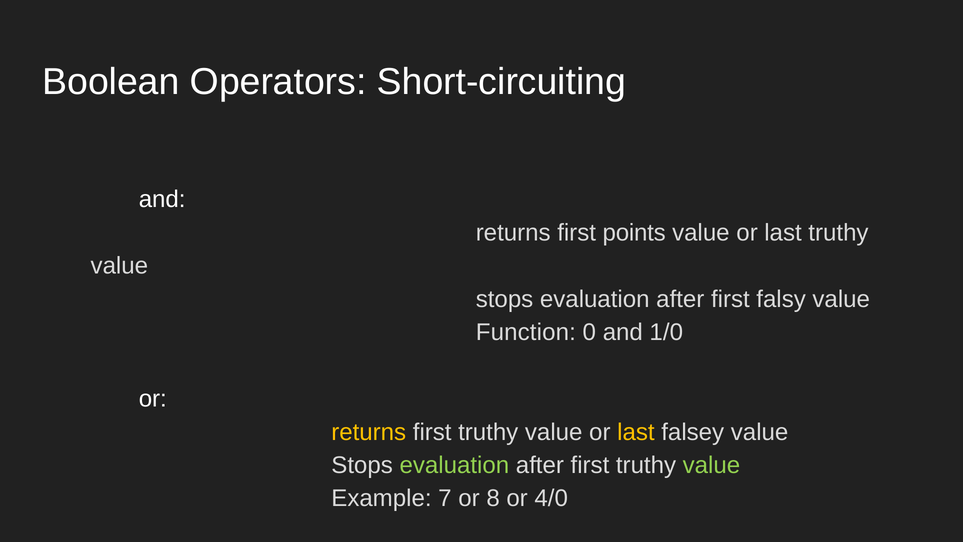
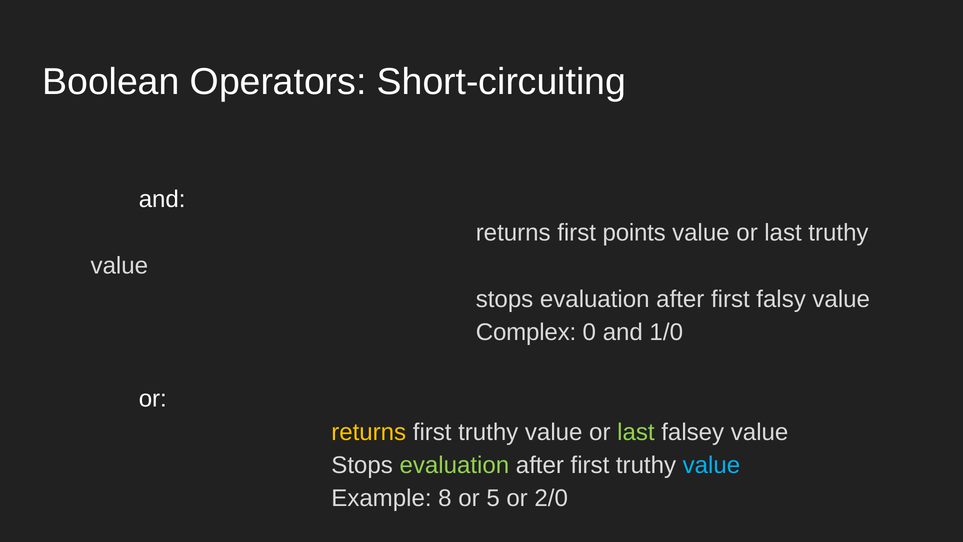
Function: Function -> Complex
last at (636, 432) colour: yellow -> light green
value at (711, 465) colour: light green -> light blue
7: 7 -> 8
8: 8 -> 5
4/0: 4/0 -> 2/0
